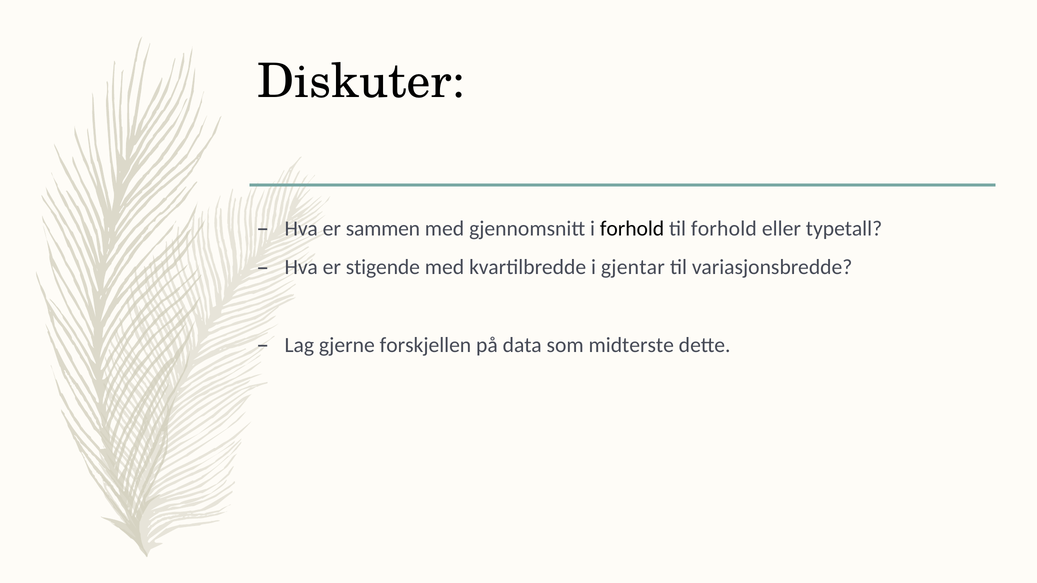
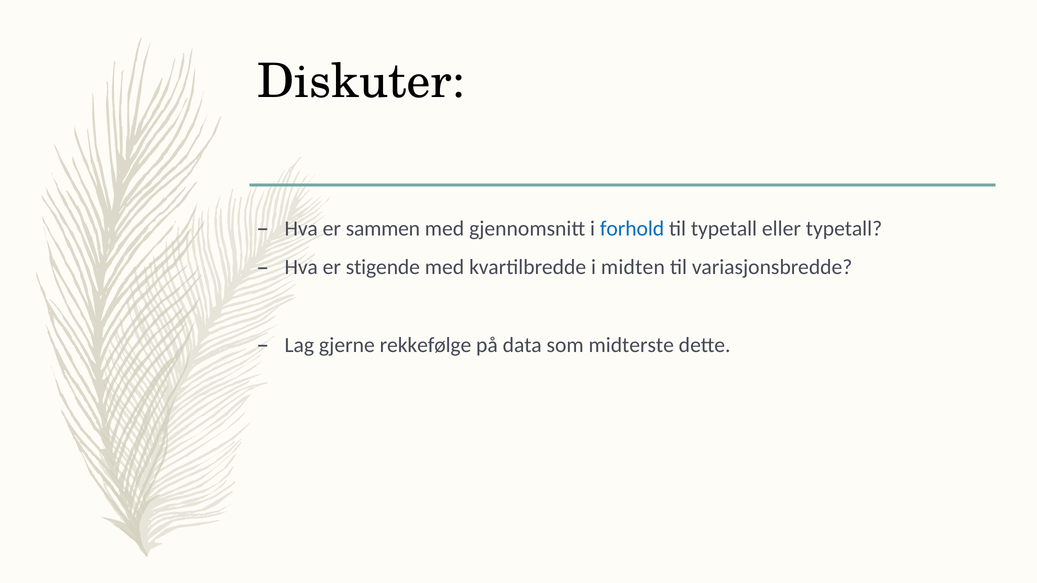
forhold at (632, 229) colour: black -> blue
til forhold: forhold -> typetall
gjentar: gjentar -> midten
forskjellen: forskjellen -> rekkefølge
